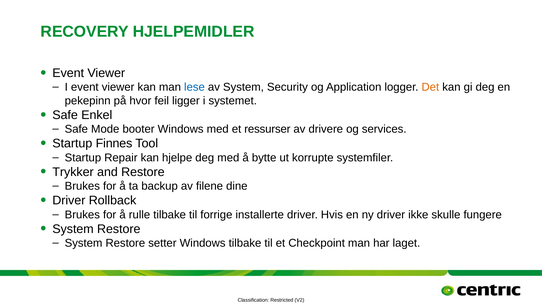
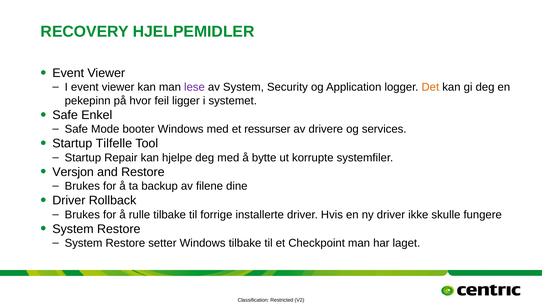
lese colour: blue -> purple
Finnes: Finnes -> Tilfelle
Trykker: Trykker -> Versjon
